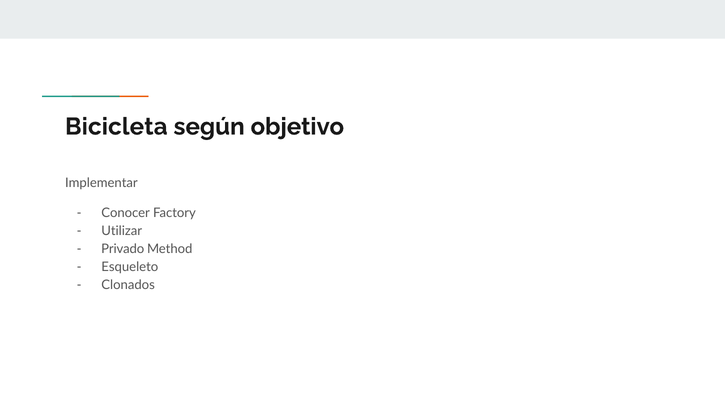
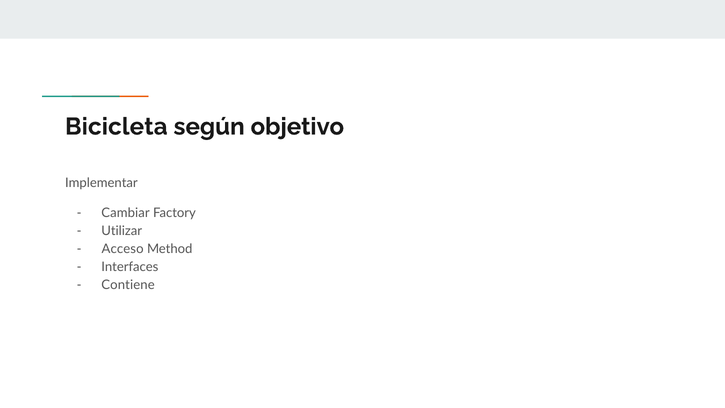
Conocer: Conocer -> Cambiar
Privado: Privado -> Acceso
Esqueleto: Esqueleto -> Interfaces
Clonados: Clonados -> Contiene
